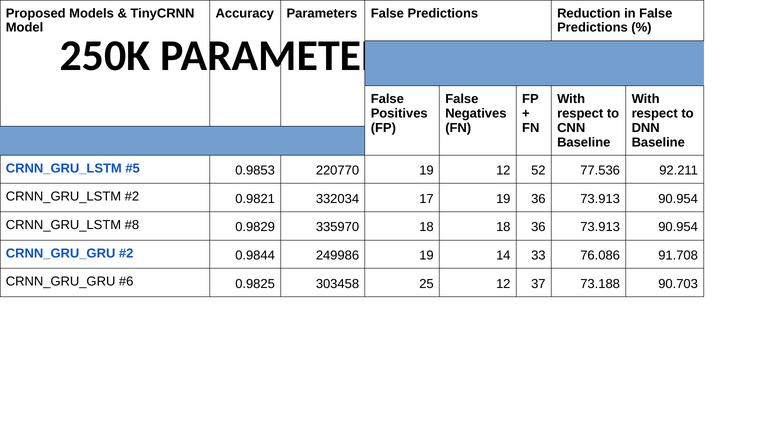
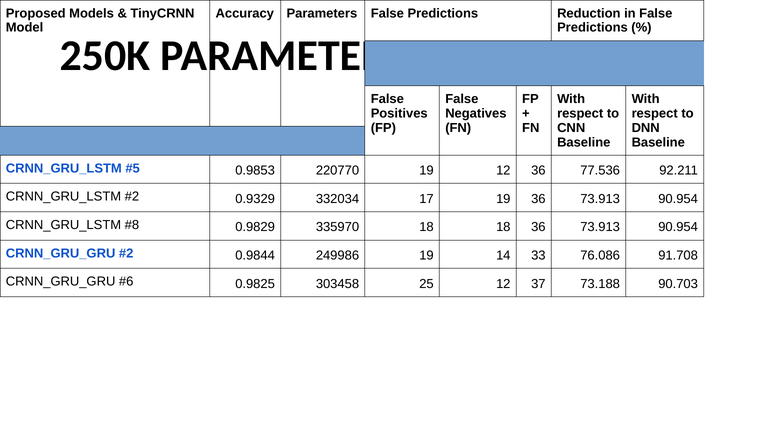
12 52: 52 -> 36
0.9821: 0.9821 -> 0.9329
